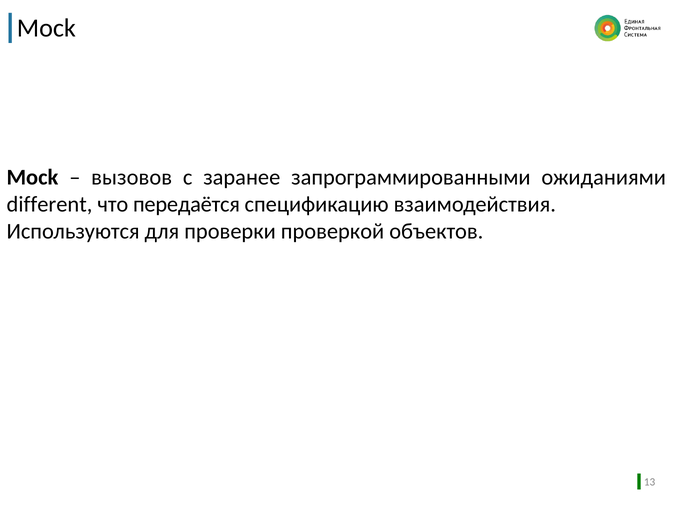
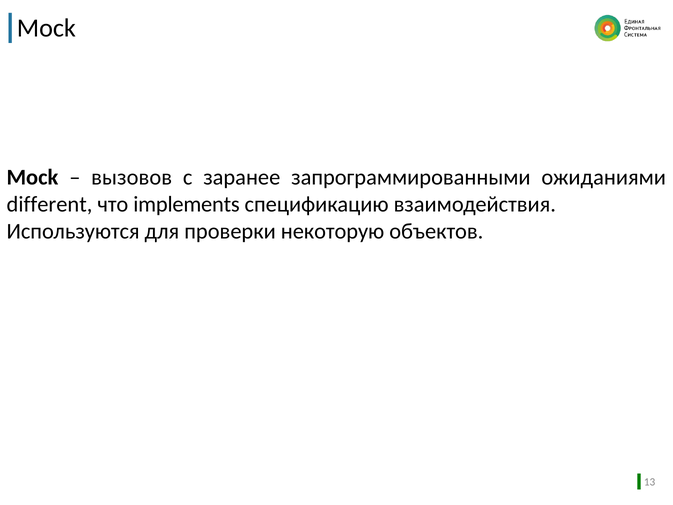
передаётся: передаётся -> implements
проверкой: проверкой -> некоторую
